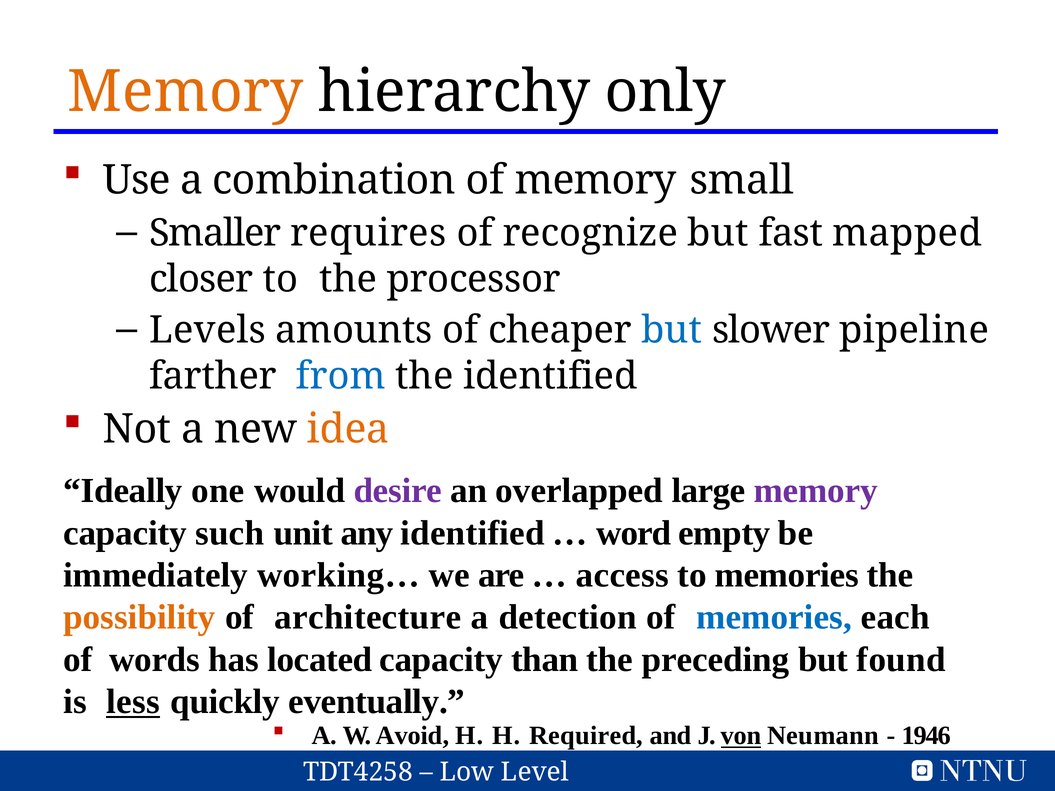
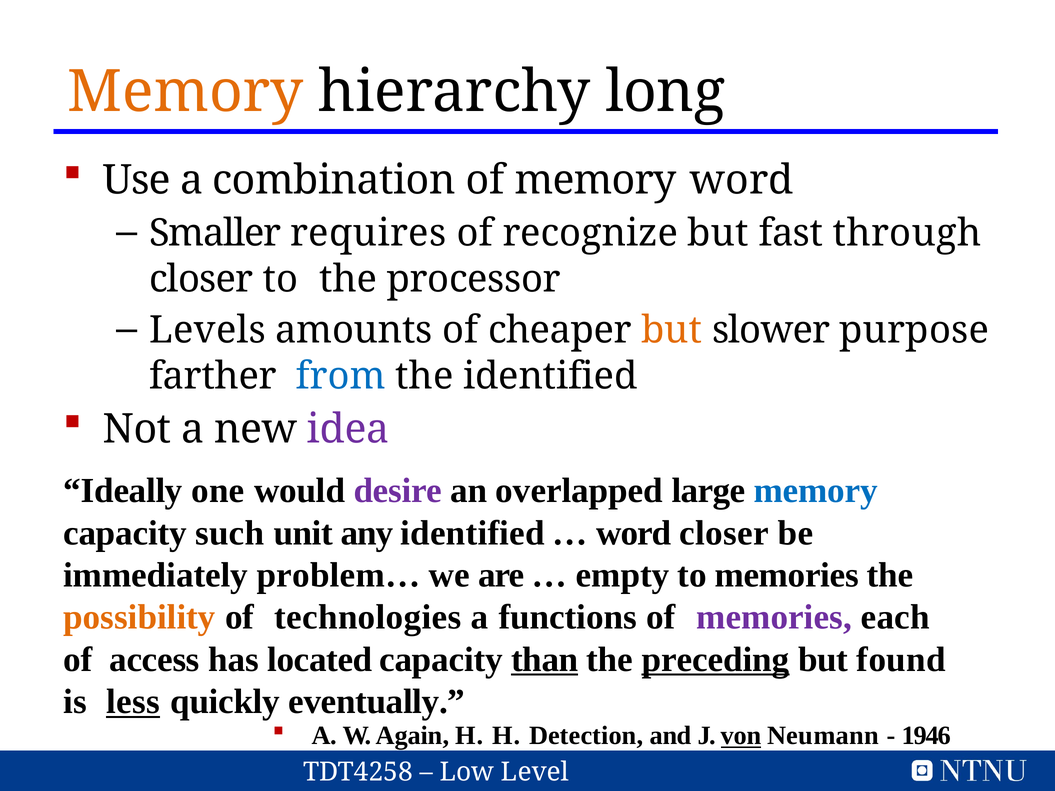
only: only -> long
memory small: small -> word
mapped: mapped -> through
but at (672, 330) colour: blue -> orange
pipeline: pipeline -> purpose
idea colour: orange -> purple
memory at (816, 491) colour: purple -> blue
word empty: empty -> closer
working…: working… -> problem…
access: access -> empty
architecture: architecture -> technologies
detection: detection -> functions
memories at (774, 618) colour: blue -> purple
words: words -> access
than underline: none -> present
preceding underline: none -> present
Avoid: Avoid -> Again
Required: Required -> Detection
